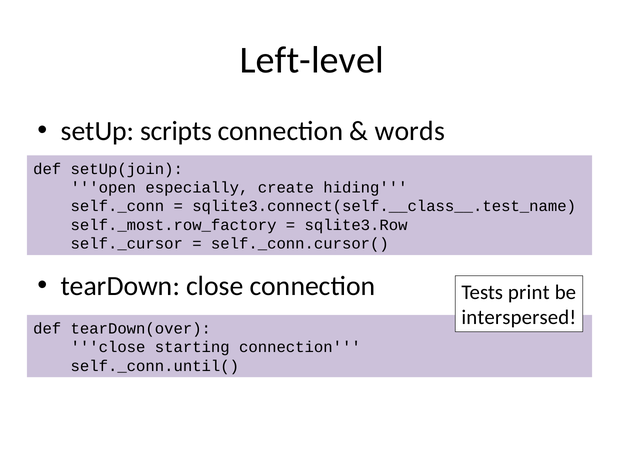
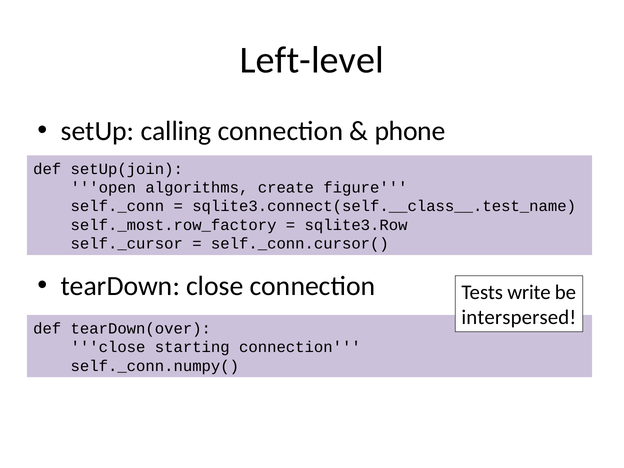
scripts: scripts -> calling
words: words -> phone
especially: especially -> algorithms
hiding: hiding -> figure
print: print -> write
self._conn.until(: self._conn.until( -> self._conn.numpy(
